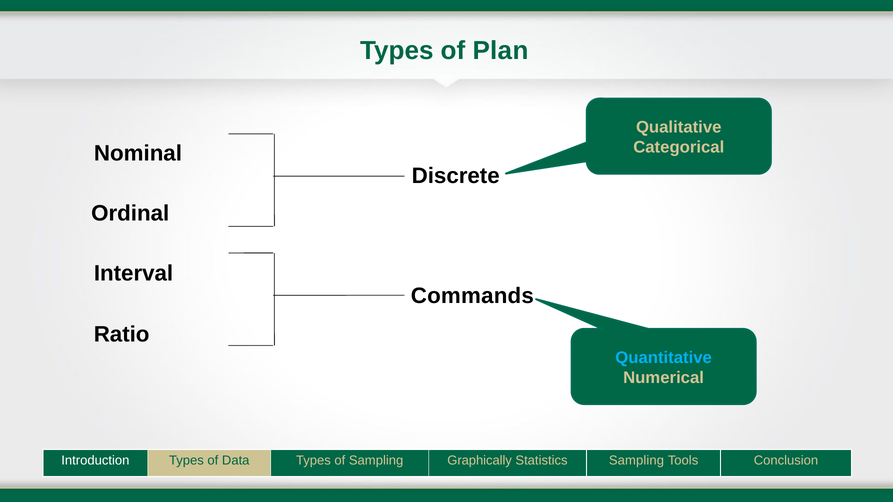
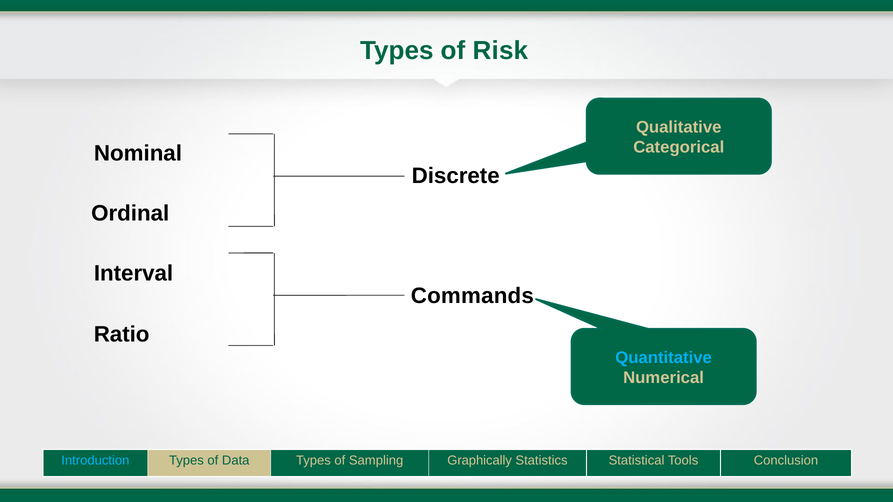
Plan: Plan -> Risk
Introduction colour: white -> light blue
Statistics Sampling: Sampling -> Statistical
